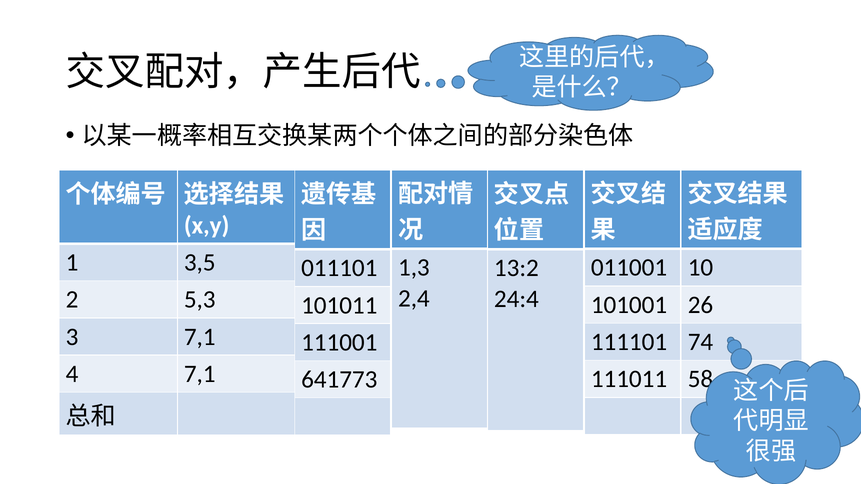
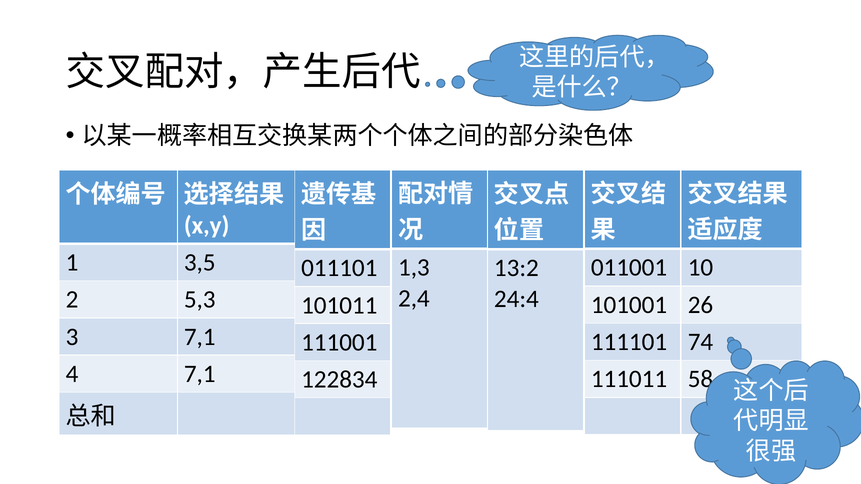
641773: 641773 -> 122834
